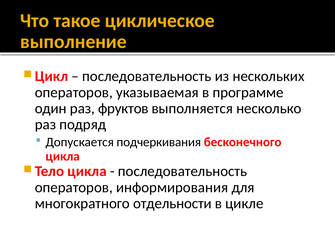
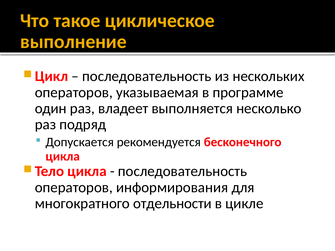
фруктов: фруктов -> владеет
подчеркивания: подчеркивания -> рекомендуется
